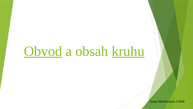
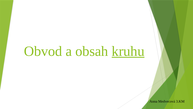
Obvod underline: present -> none
